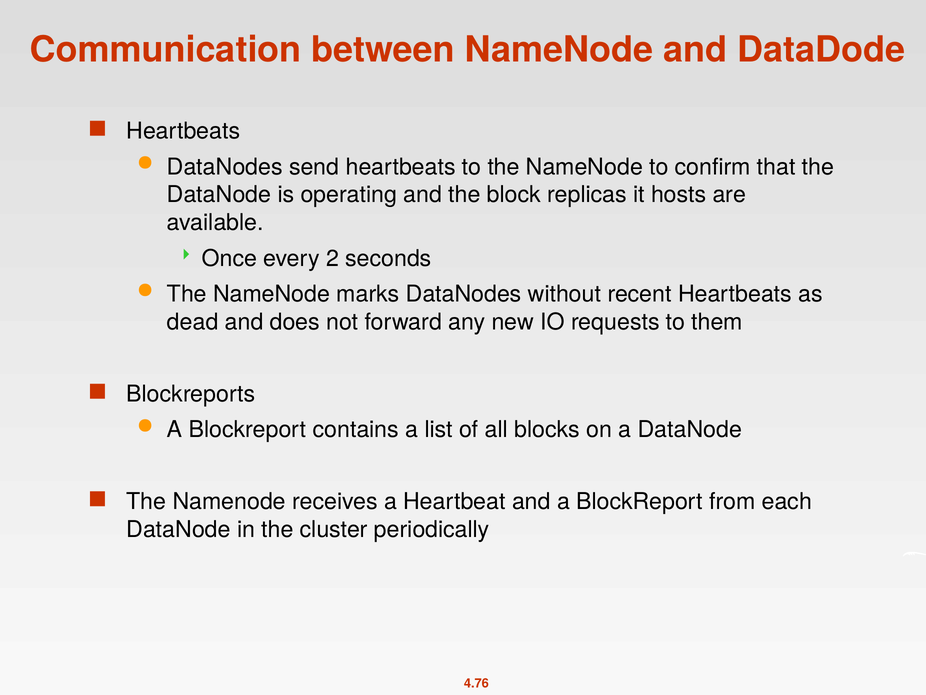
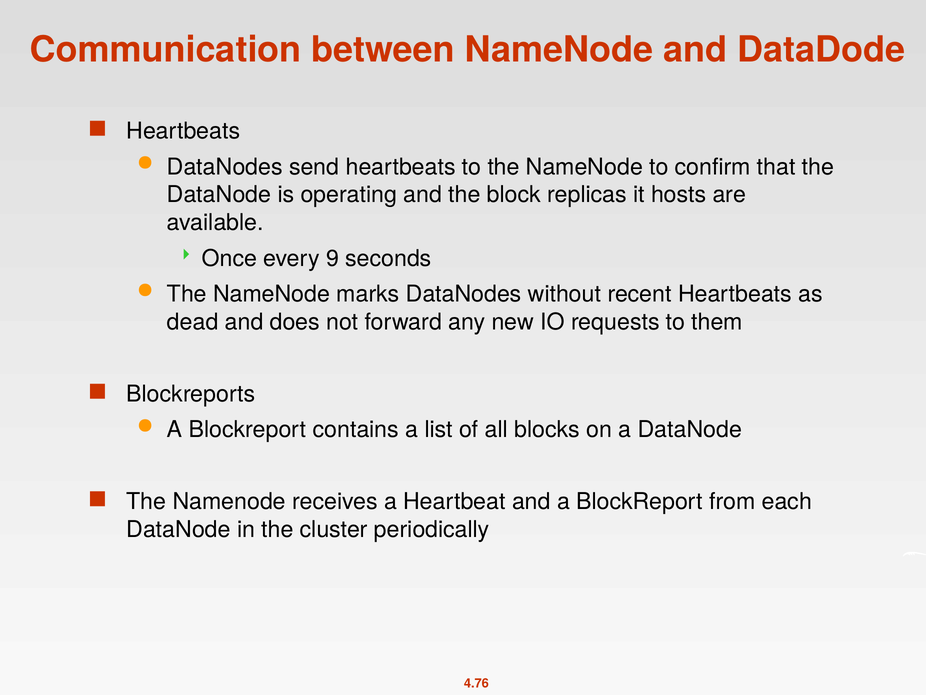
2: 2 -> 9
